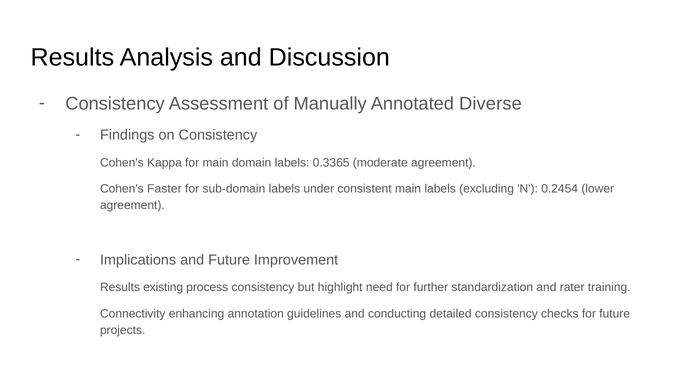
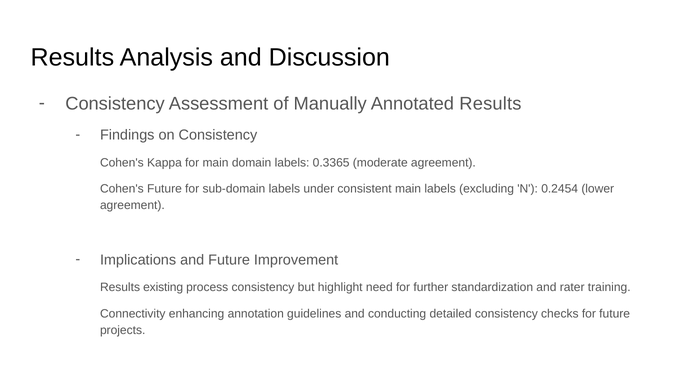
Annotated Diverse: Diverse -> Results
Cohen's Faster: Faster -> Future
